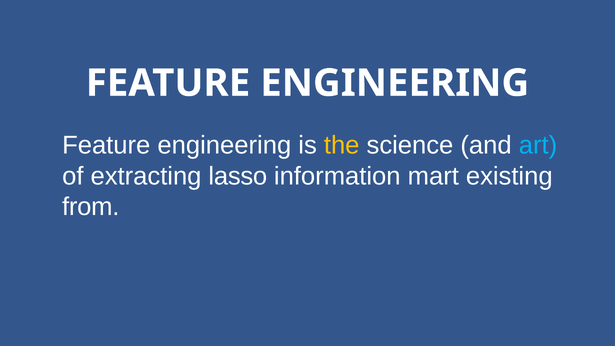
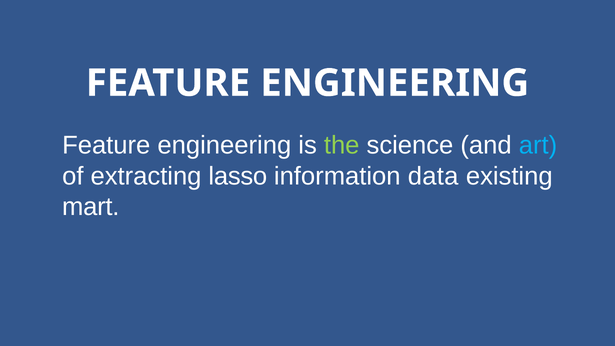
the colour: yellow -> light green
mart: mart -> data
from: from -> mart
